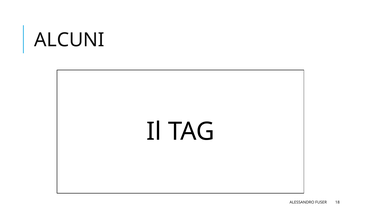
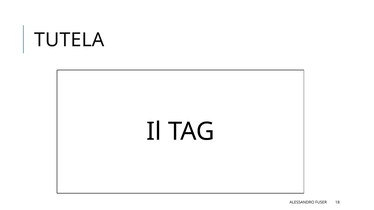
ALCUNI: ALCUNI -> TUTELA
